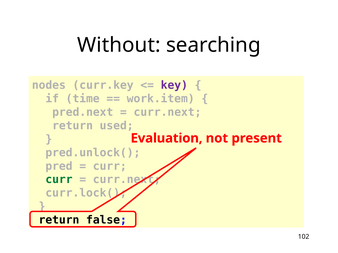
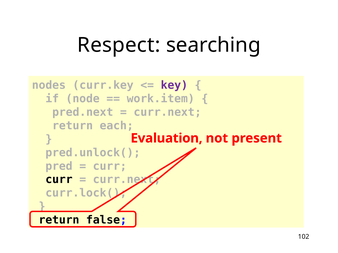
Without: Without -> Respect
time: time -> node
used: used -> each
curr at (59, 180) colour: green -> black
